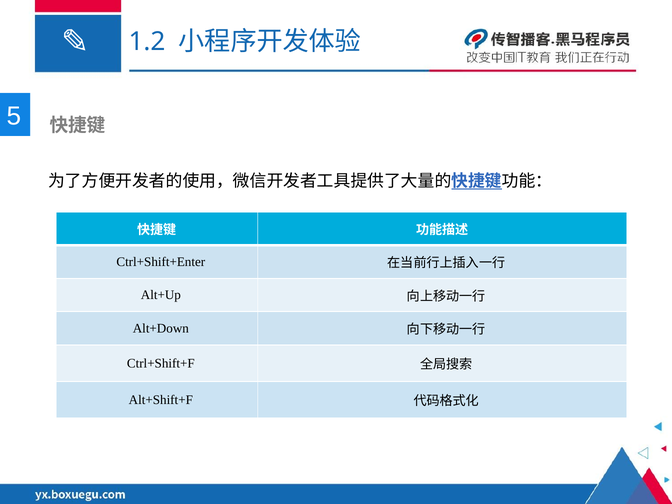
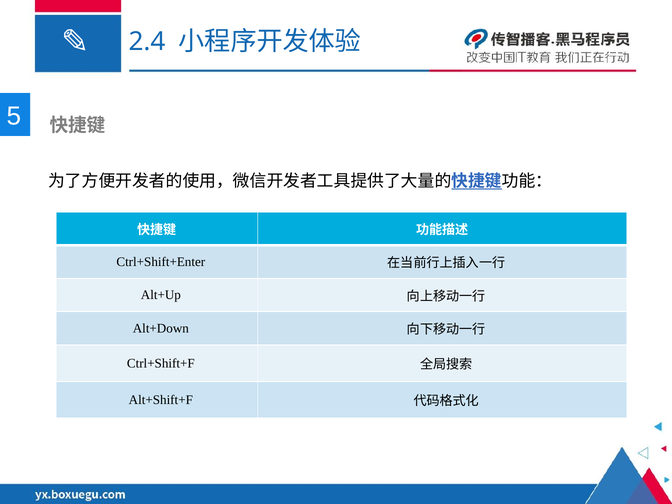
1.2: 1.2 -> 2.4
